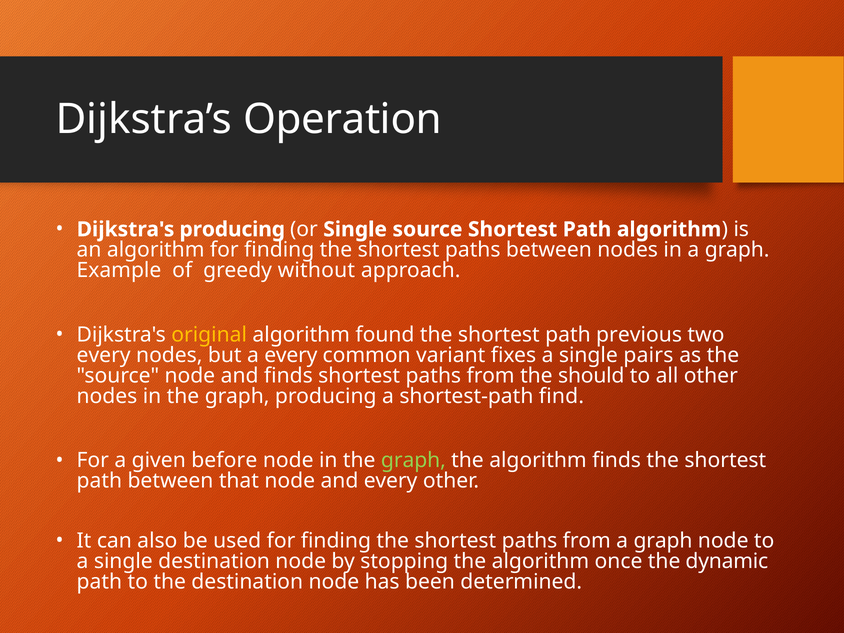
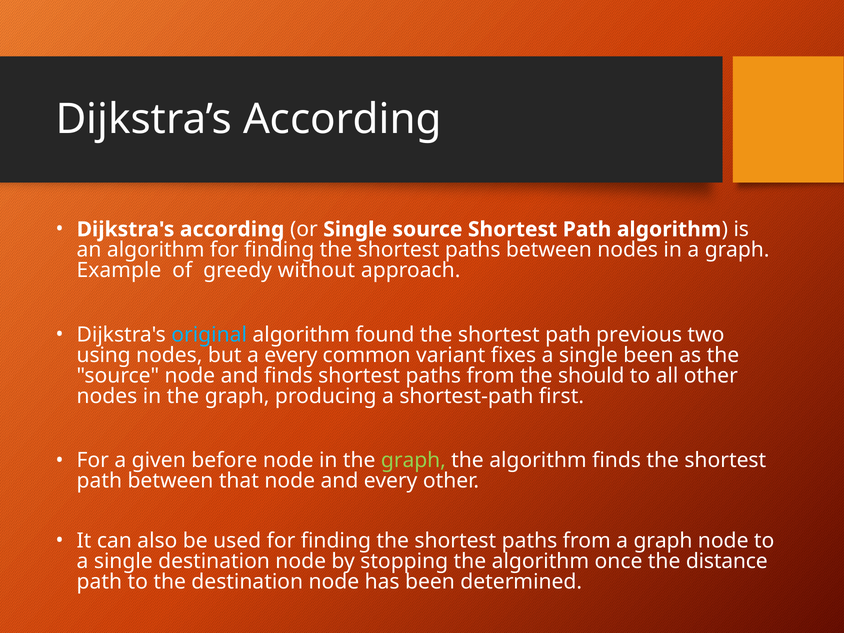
Dijkstra’s Operation: Operation -> According
Dijkstra's producing: producing -> according
original colour: yellow -> light blue
every at (104, 355): every -> using
single pairs: pairs -> been
find: find -> first
dynamic: dynamic -> distance
